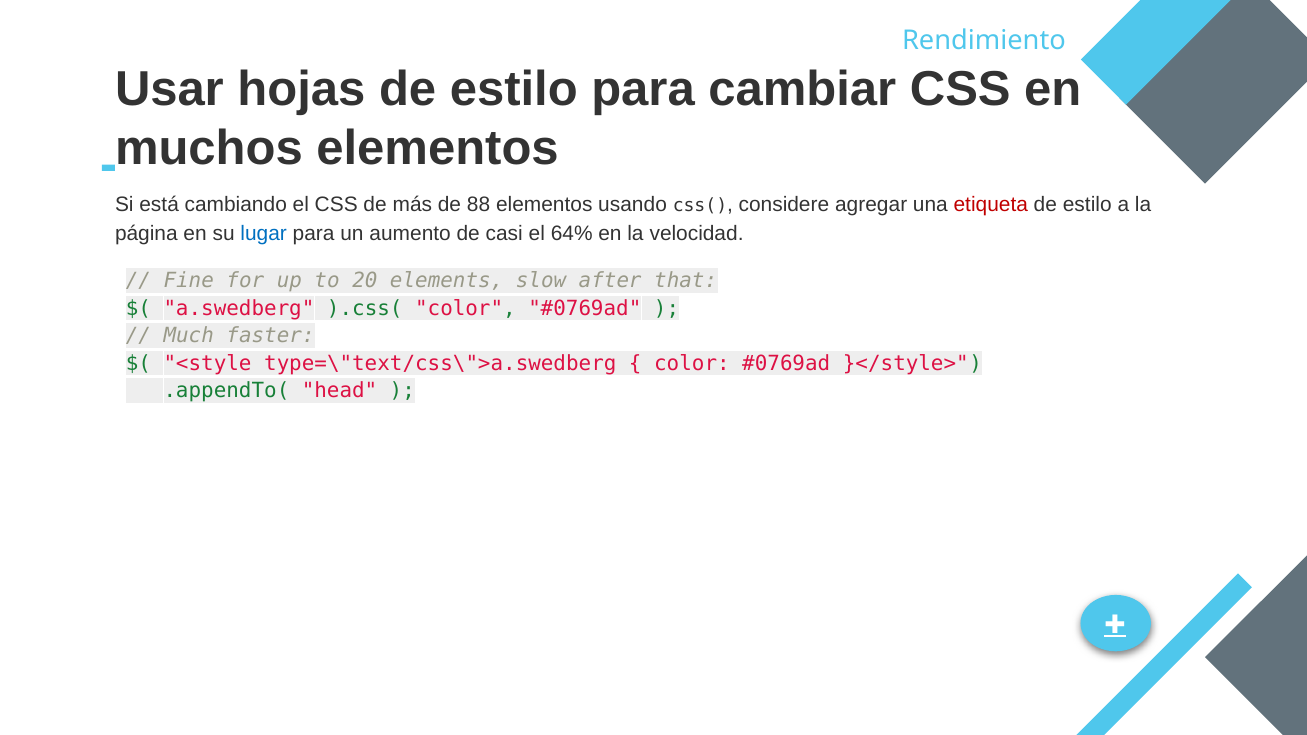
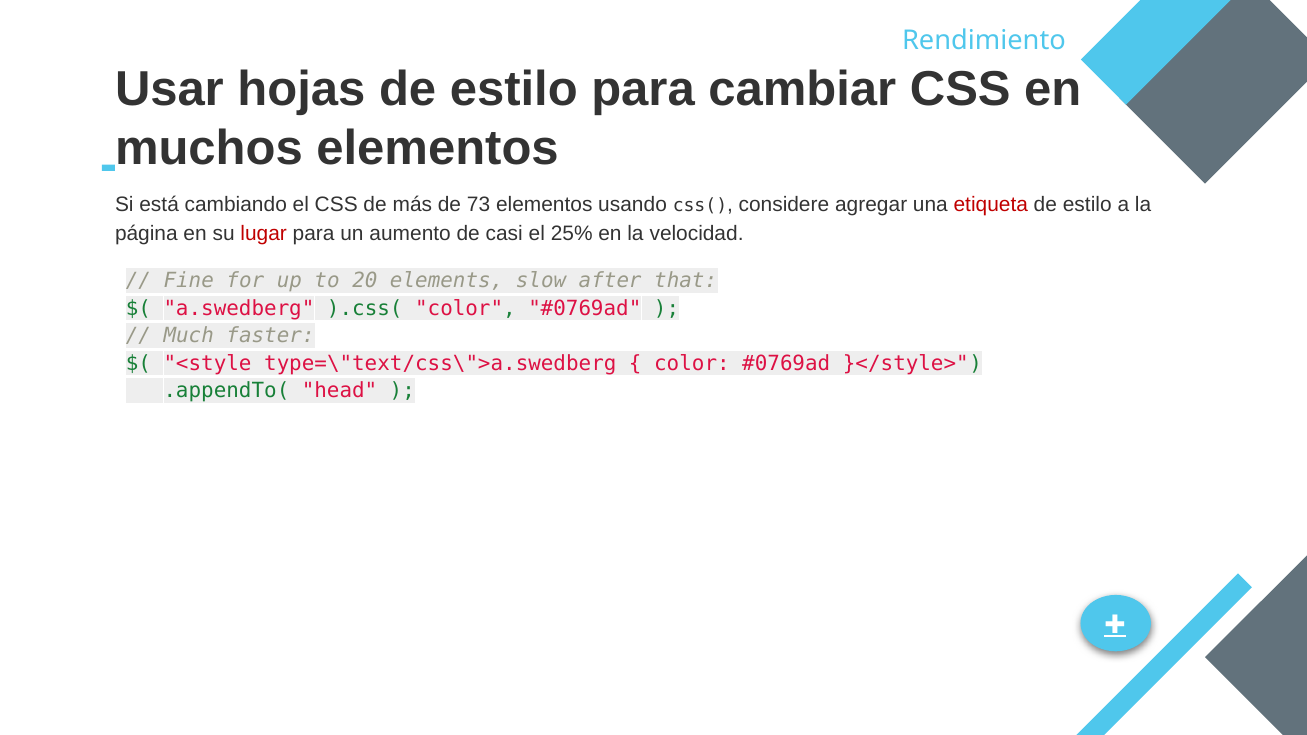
88: 88 -> 73
lugar colour: blue -> red
64%: 64% -> 25%
